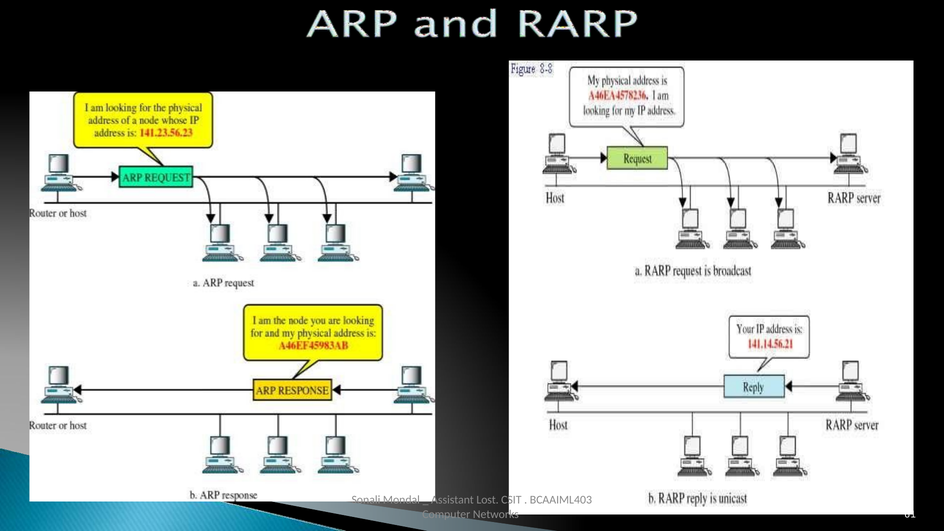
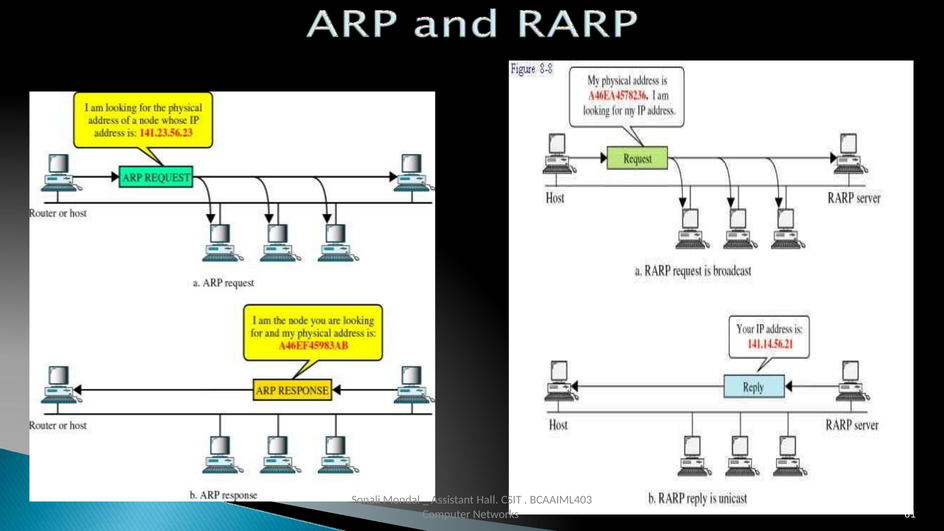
Lost: Lost -> Hall
